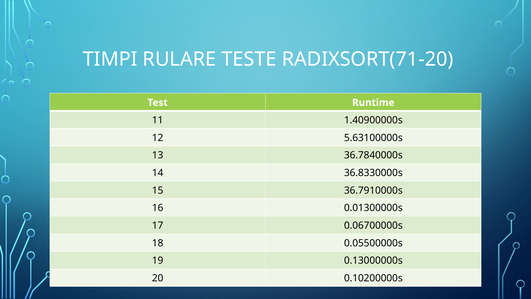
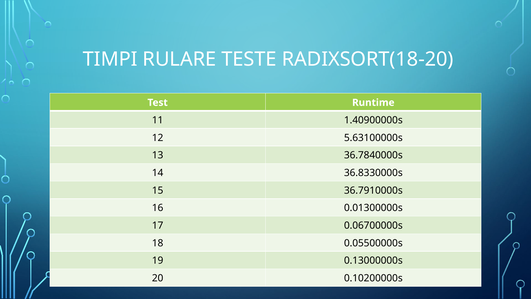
RADIXSORT(71-20: RADIXSORT(71-20 -> RADIXSORT(18-20
